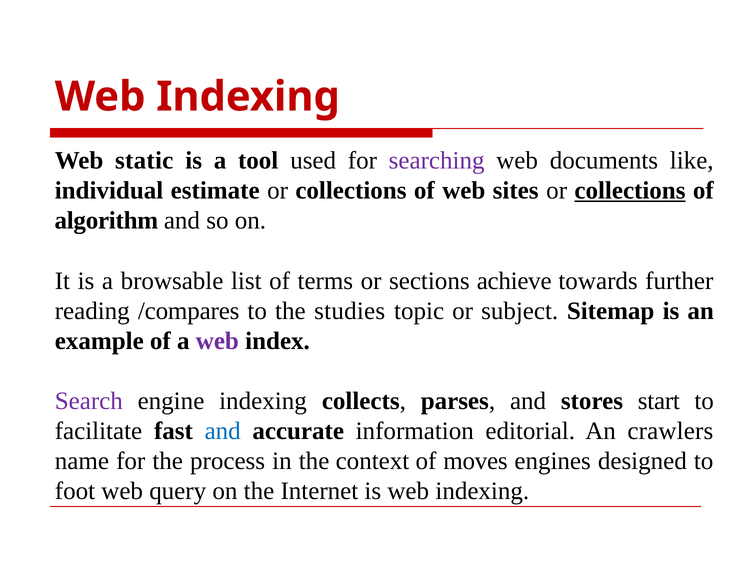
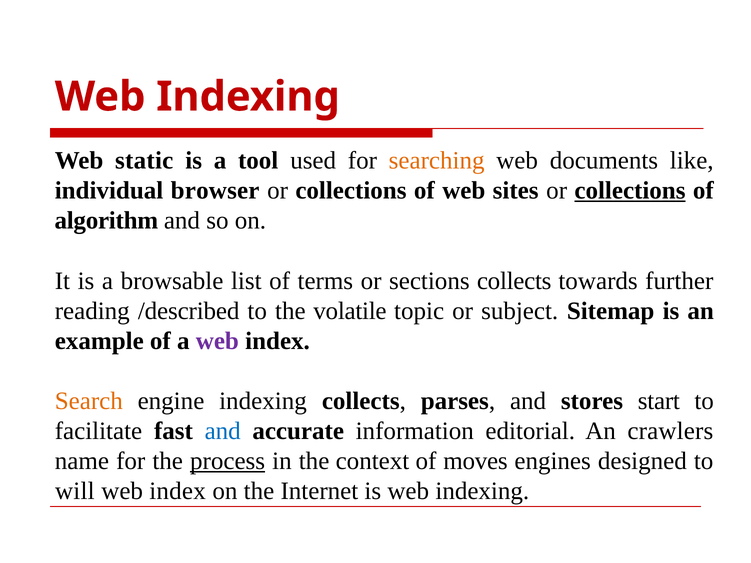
searching colour: purple -> orange
estimate: estimate -> browser
sections achieve: achieve -> collects
/compares: /compares -> /described
studies: studies -> volatile
Search colour: purple -> orange
process underline: none -> present
foot: foot -> will
query at (178, 491): query -> index
